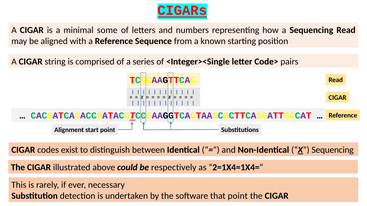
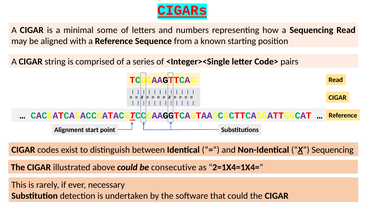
respectively: respectively -> consecutive
that point: point -> could
